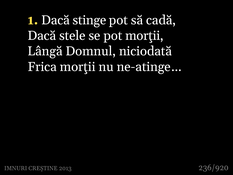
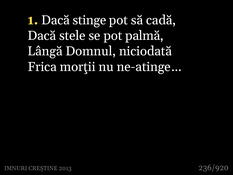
pot morţii: morţii -> palmă
